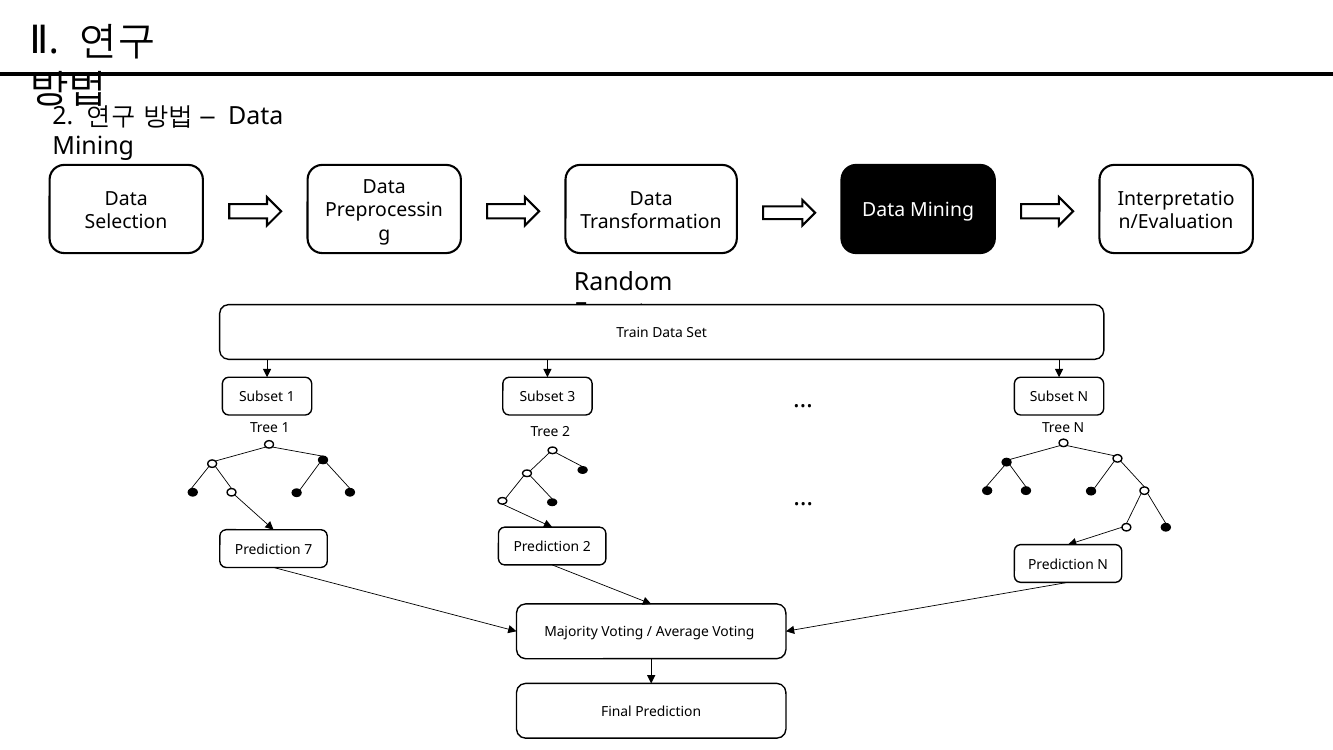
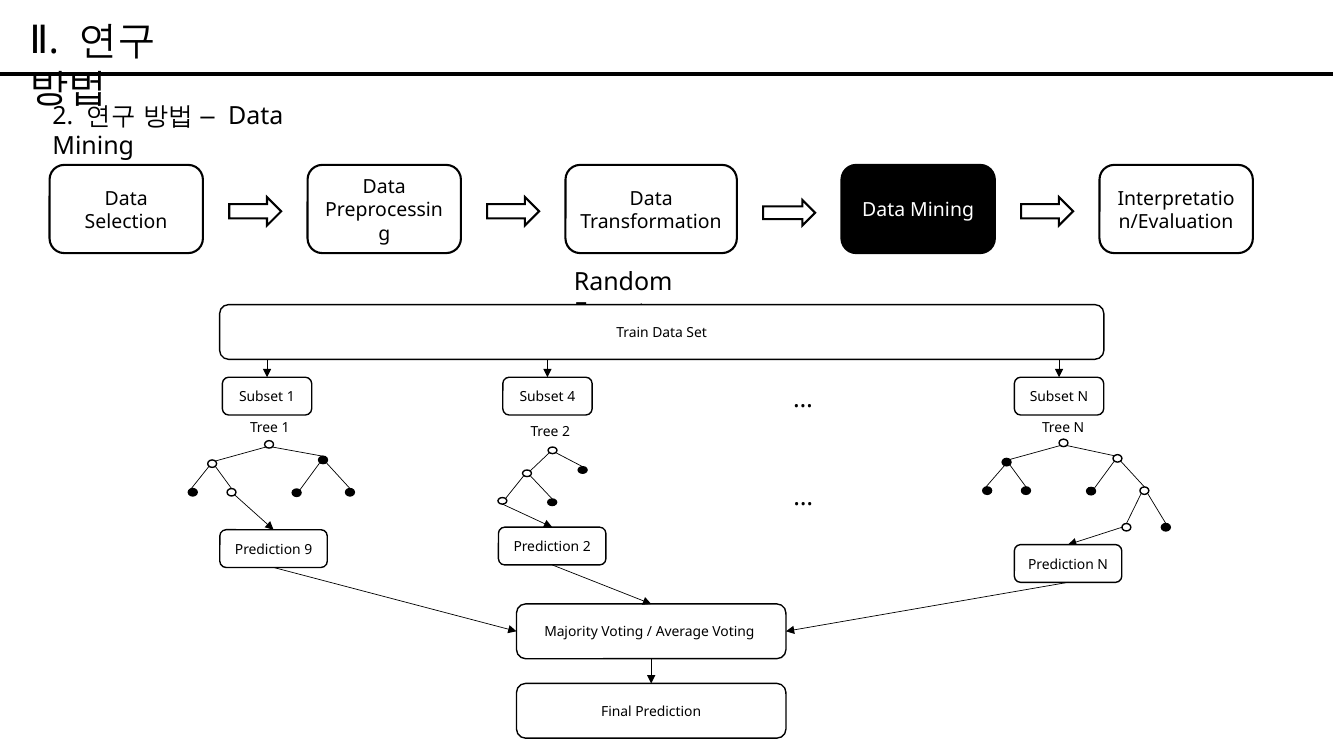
3: 3 -> 4
7: 7 -> 9
